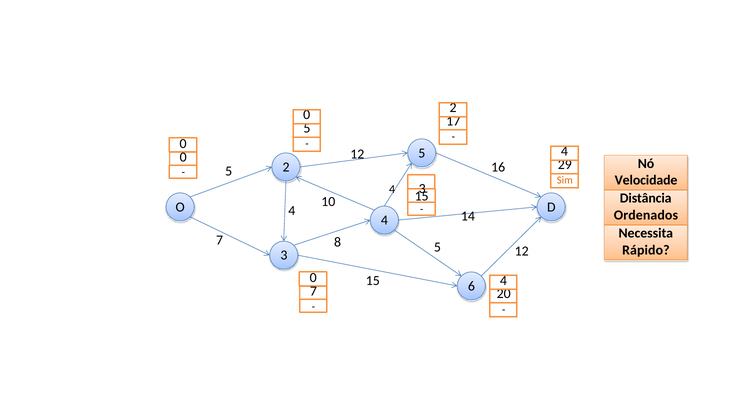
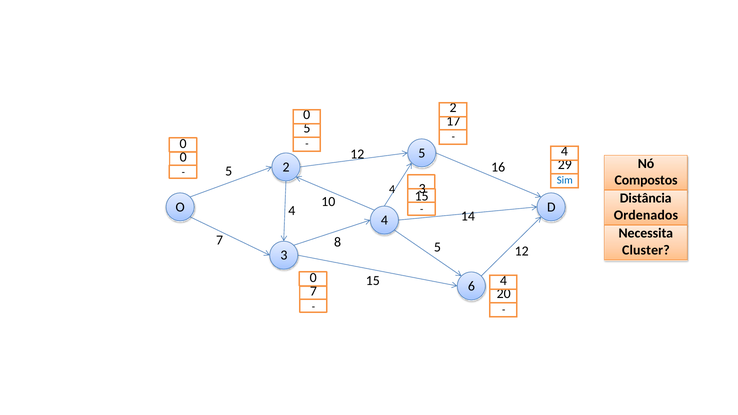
Velocidade: Velocidade -> Compostos
Sim colour: orange -> blue
Rápido: Rápido -> Cluster
